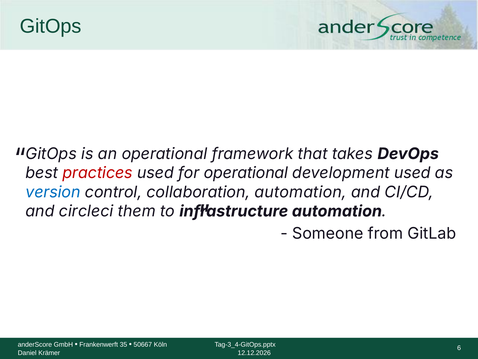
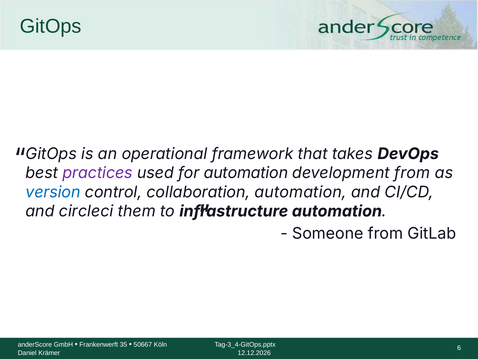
practices colour: red -> purple
for operational: operational -> automation
development used: used -> from
